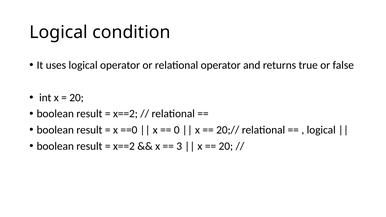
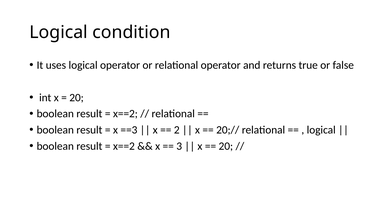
==0: ==0 -> ==3
0: 0 -> 2
